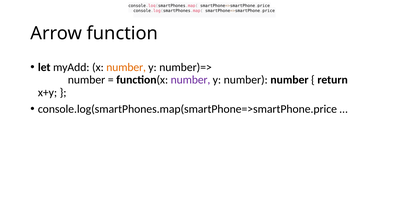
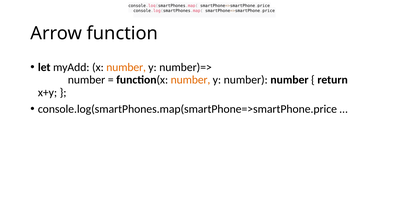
number at (190, 80) colour: purple -> orange
